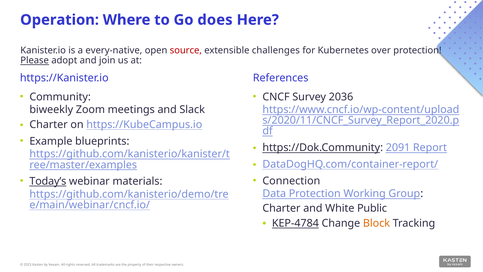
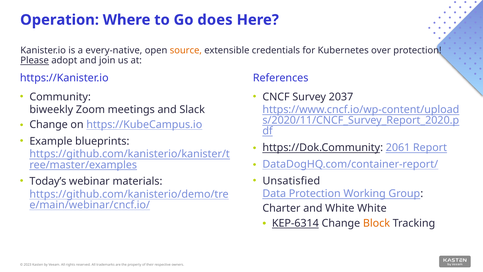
source colour: red -> orange
challenges: challenges -> credentials
2036: 2036 -> 2037
Charter at (49, 125): Charter -> Change
2091: 2091 -> 2061
Connection: Connection -> Unsatisfied
Today’s underline: present -> none
White Public: Public -> White
KEP-4784: KEP-4784 -> KEP-6314
